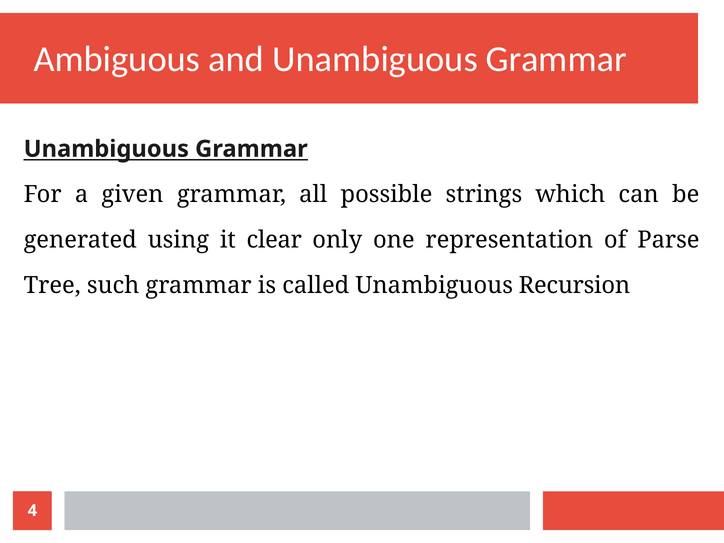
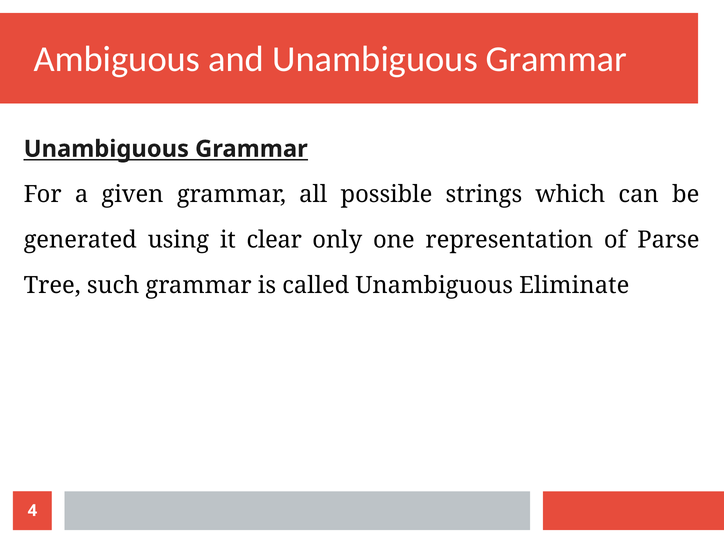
Recursion: Recursion -> Eliminate
